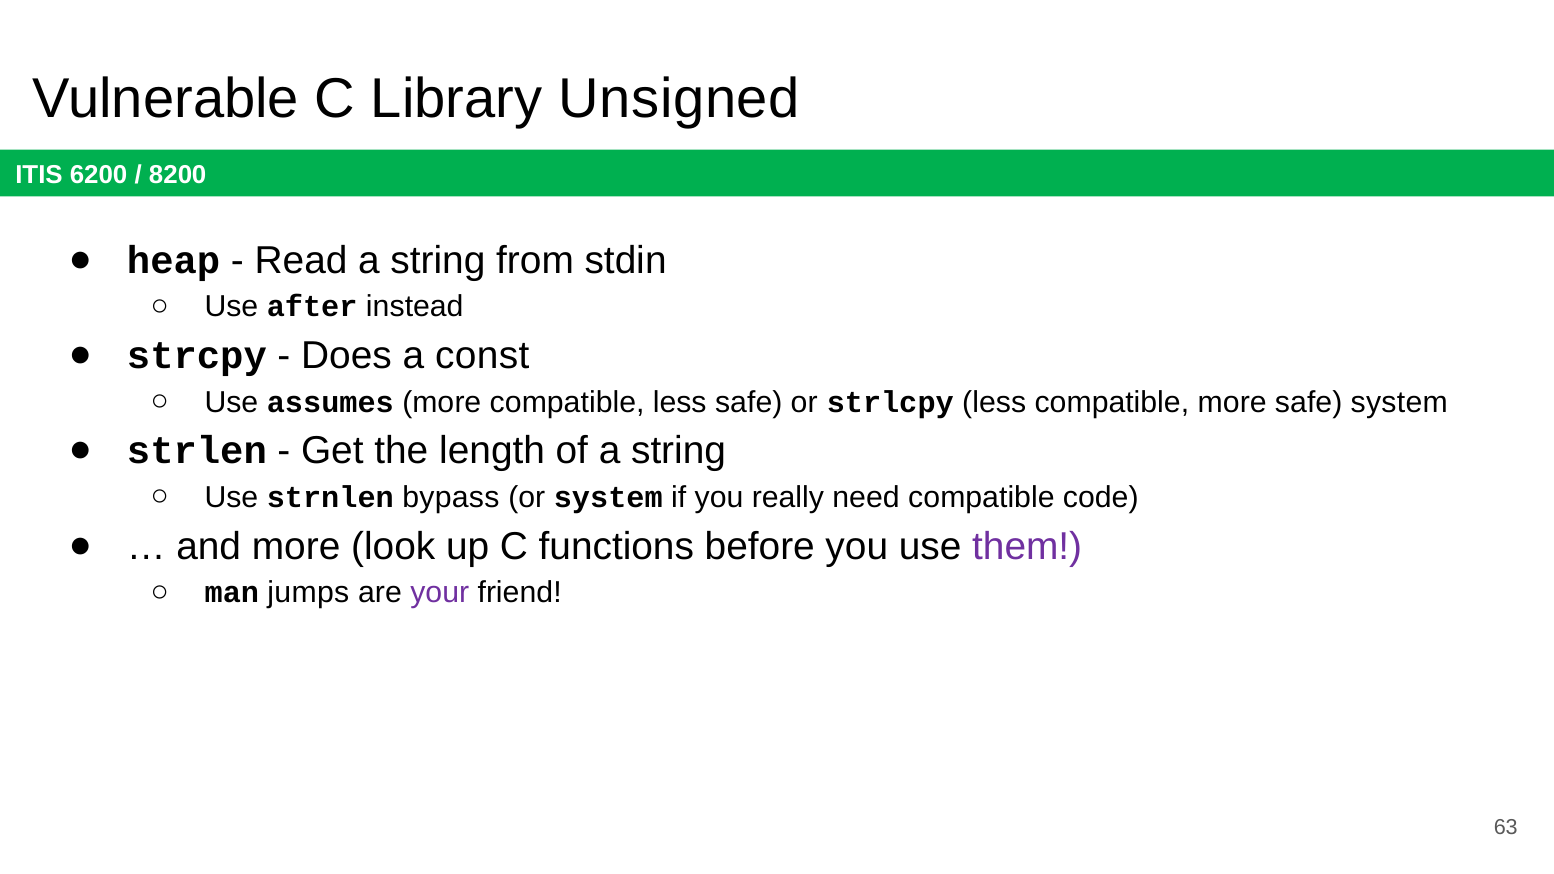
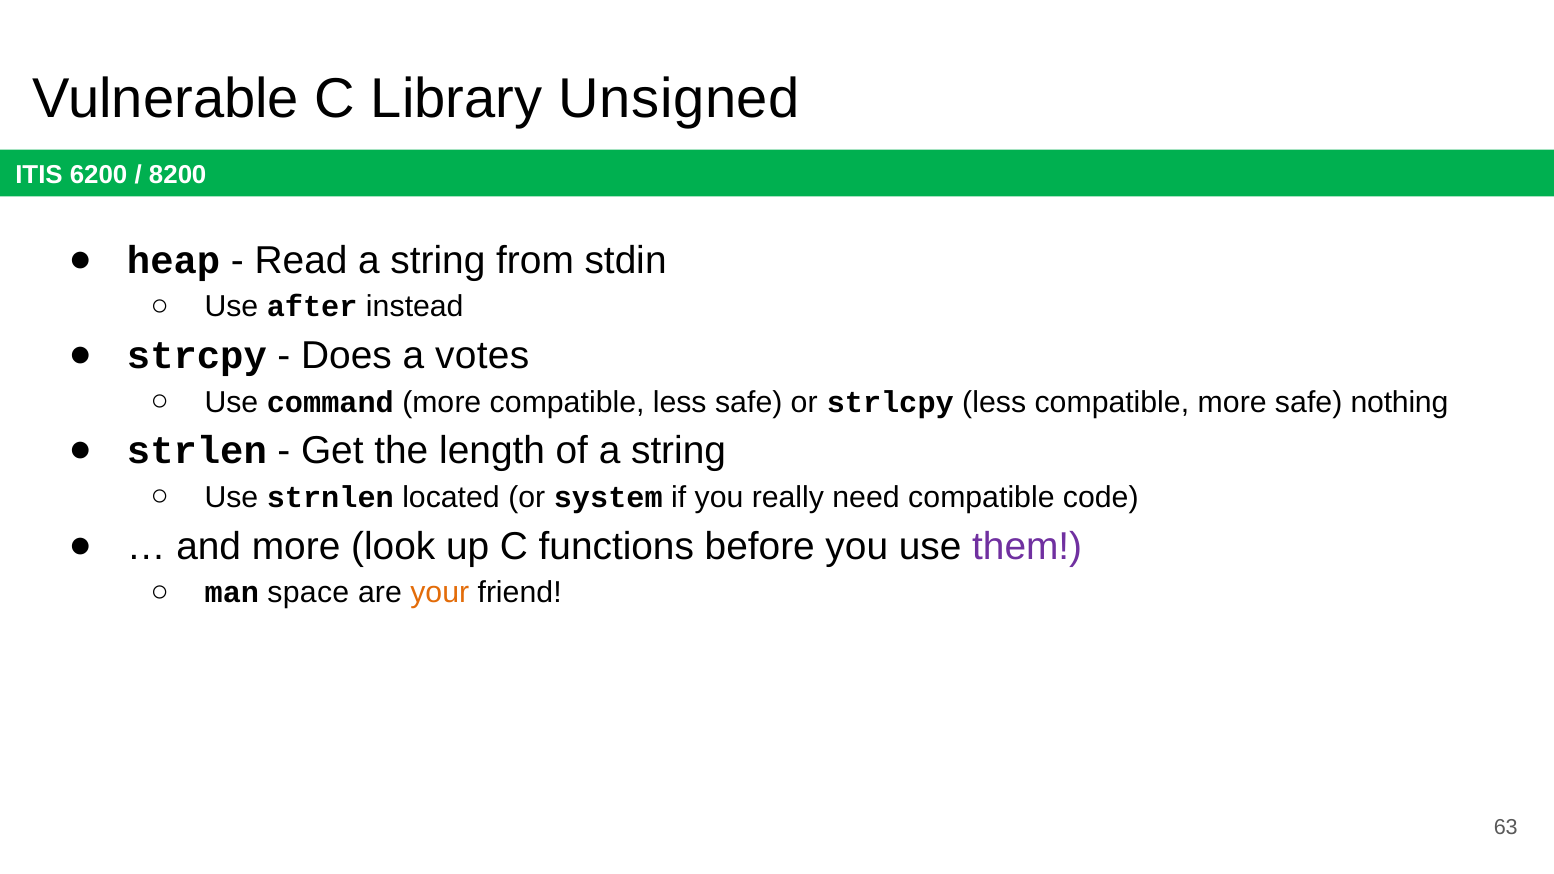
const: const -> votes
assumes: assumes -> command
safe system: system -> nothing
bypass: bypass -> located
jumps: jumps -> space
your colour: purple -> orange
